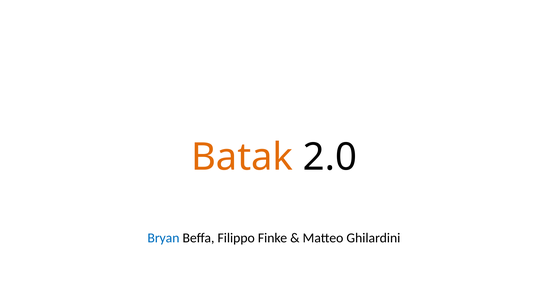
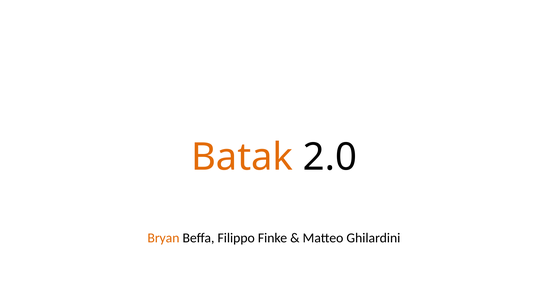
Bryan colour: blue -> orange
